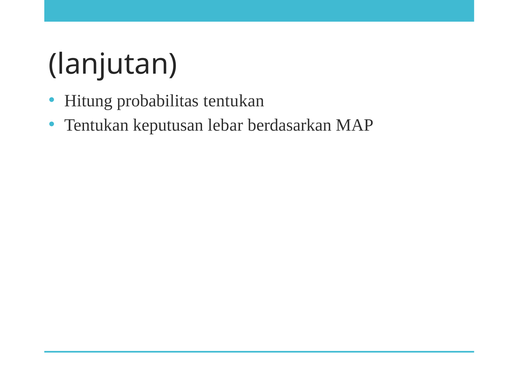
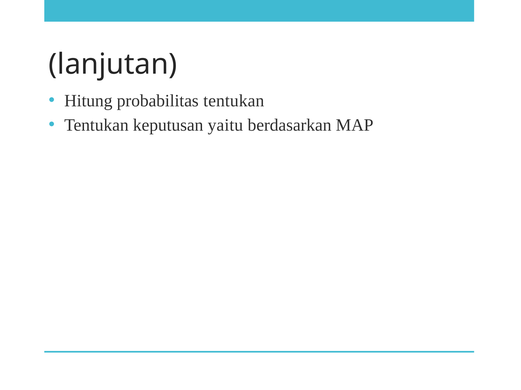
lebar: lebar -> yaitu
